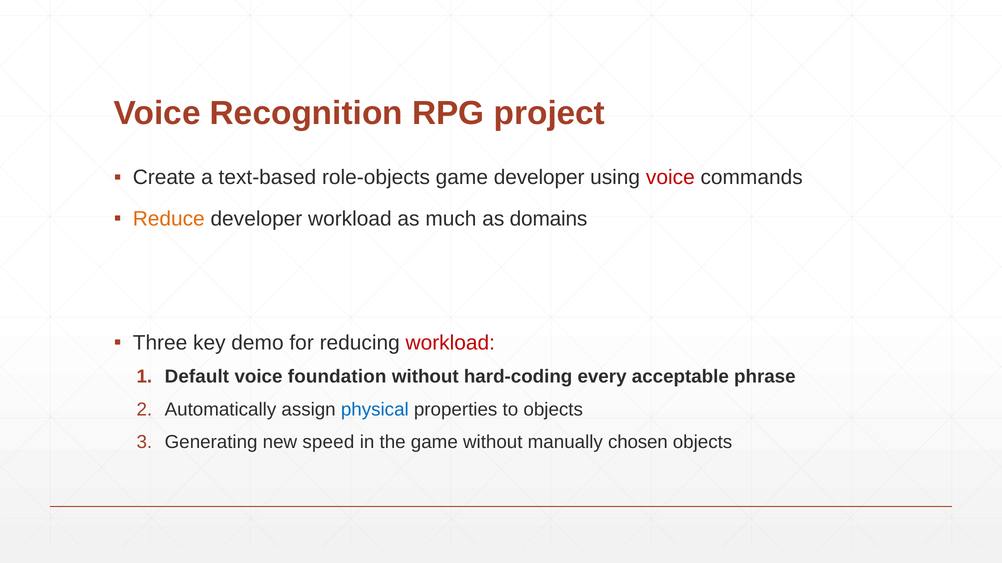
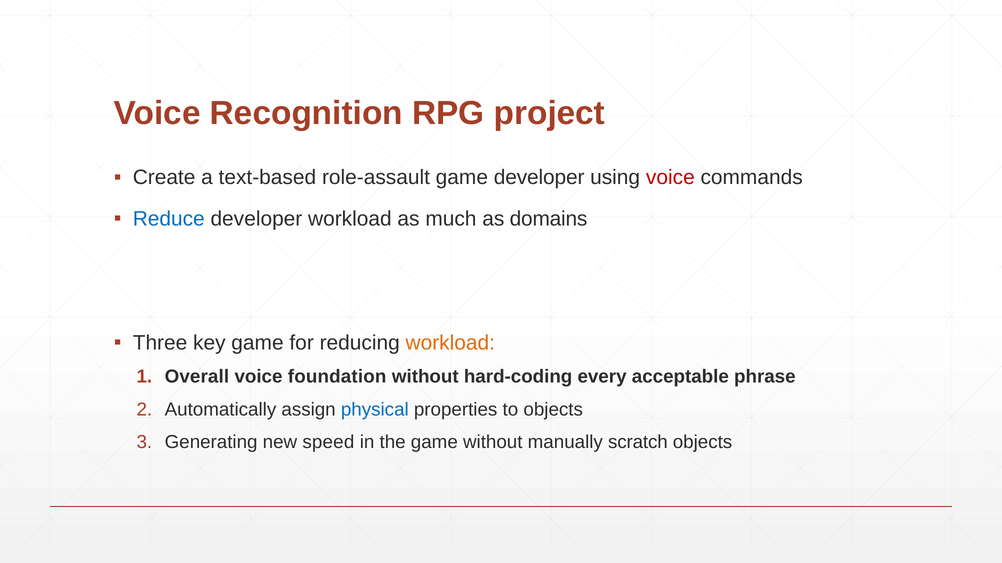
role-objects: role-objects -> role-assault
Reduce colour: orange -> blue
key demo: demo -> game
workload at (450, 343) colour: red -> orange
Default: Default -> Overall
chosen: chosen -> scratch
